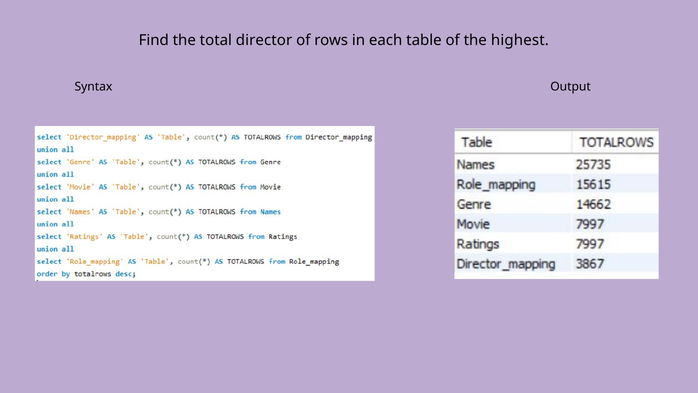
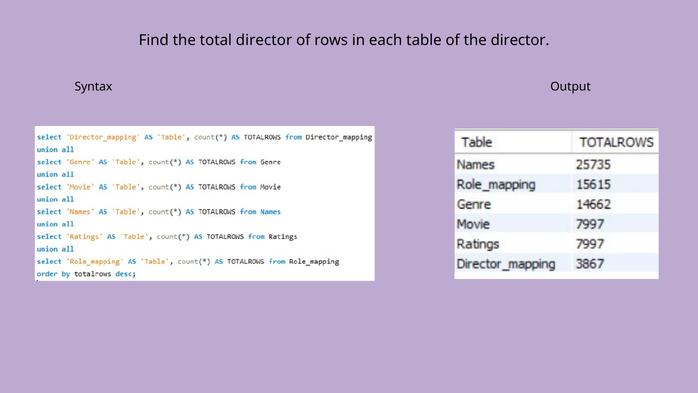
the highest: highest -> director
